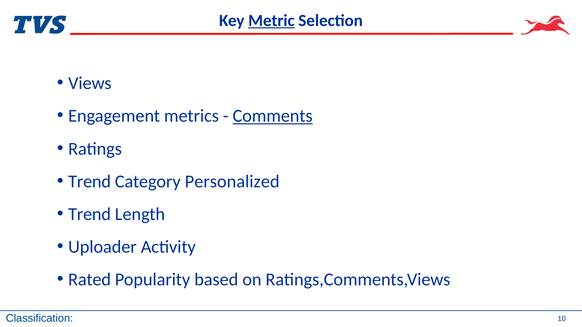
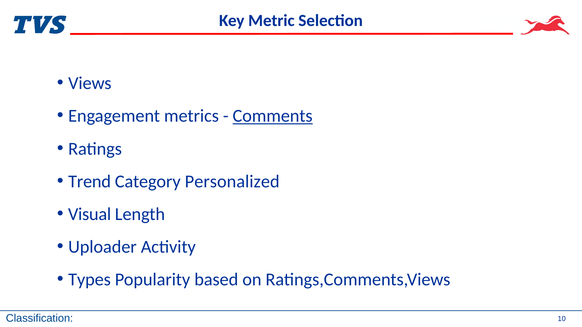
Metric underline: present -> none
Trend at (90, 214): Trend -> Visual
Rated: Rated -> Types
